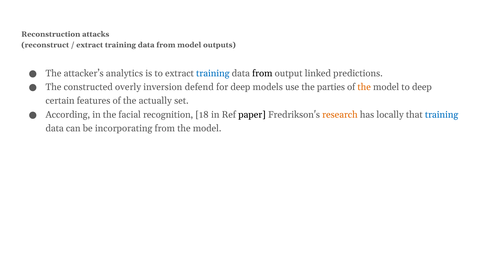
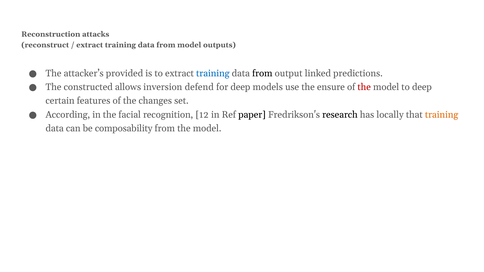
analytics: analytics -> provided
overly: overly -> allows
parties: parties -> ensure
the at (364, 87) colour: orange -> red
actually: actually -> changes
18: 18 -> 12
research colour: orange -> black
training at (442, 115) colour: blue -> orange
incorporating: incorporating -> composability
